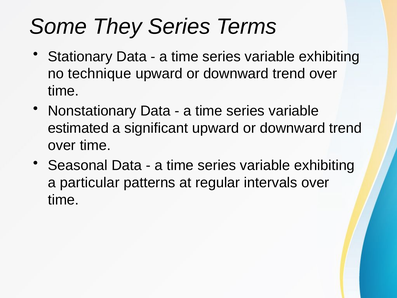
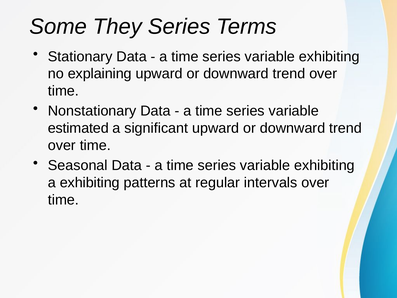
technique: technique -> explaining
a particular: particular -> exhibiting
